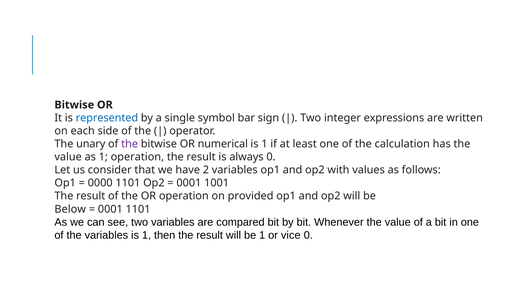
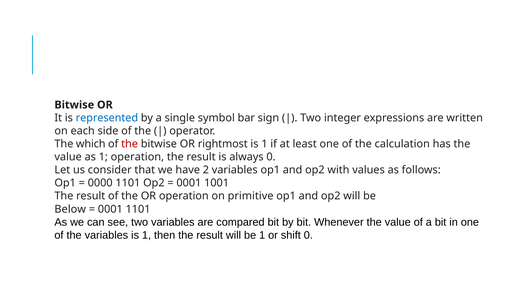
unary: unary -> which
the at (130, 144) colour: purple -> red
numerical: numerical -> rightmost
provided: provided -> primitive
vice: vice -> shift
